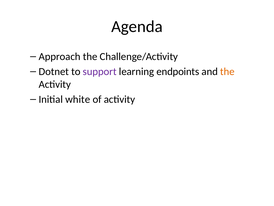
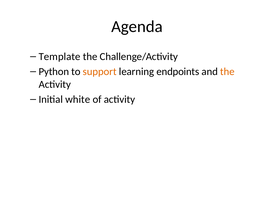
Approach: Approach -> Template
Dotnet: Dotnet -> Python
support colour: purple -> orange
